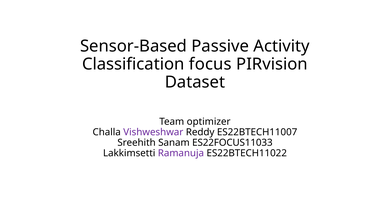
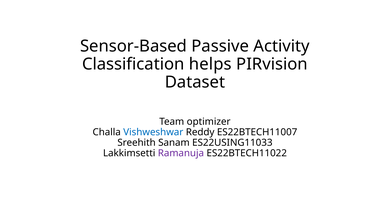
focus: focus -> helps
Vishweshwar colour: purple -> blue
ES22FOCUS11033: ES22FOCUS11033 -> ES22USING11033
